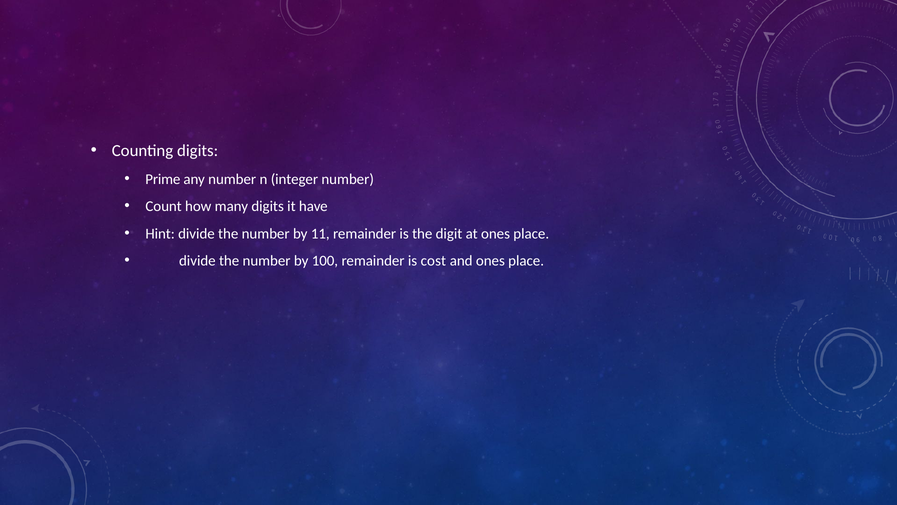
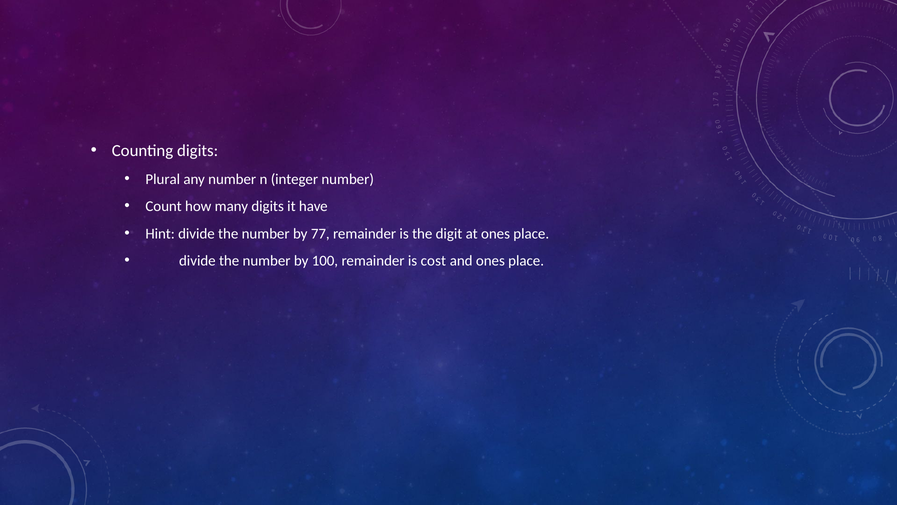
Prime: Prime -> Plural
11: 11 -> 77
